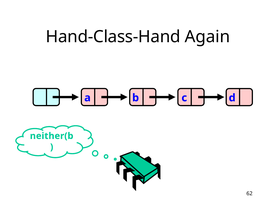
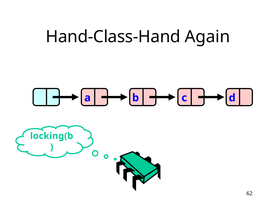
neither(b: neither(b -> locking(b
